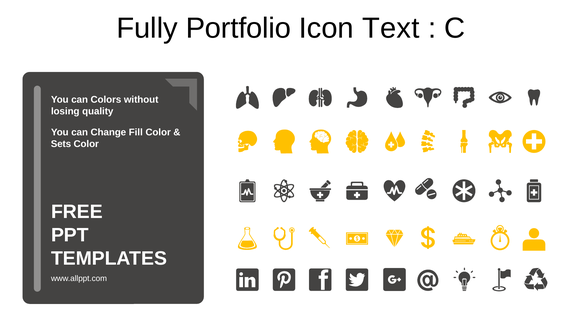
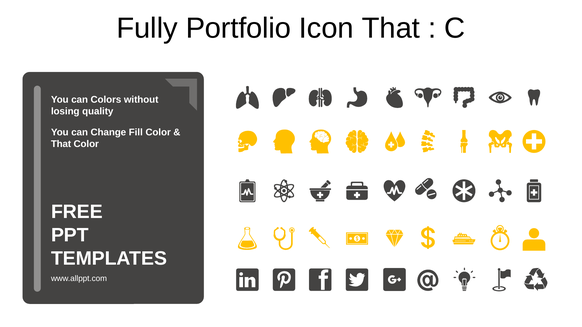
Icon Text: Text -> That
Sets at (61, 144): Sets -> That
